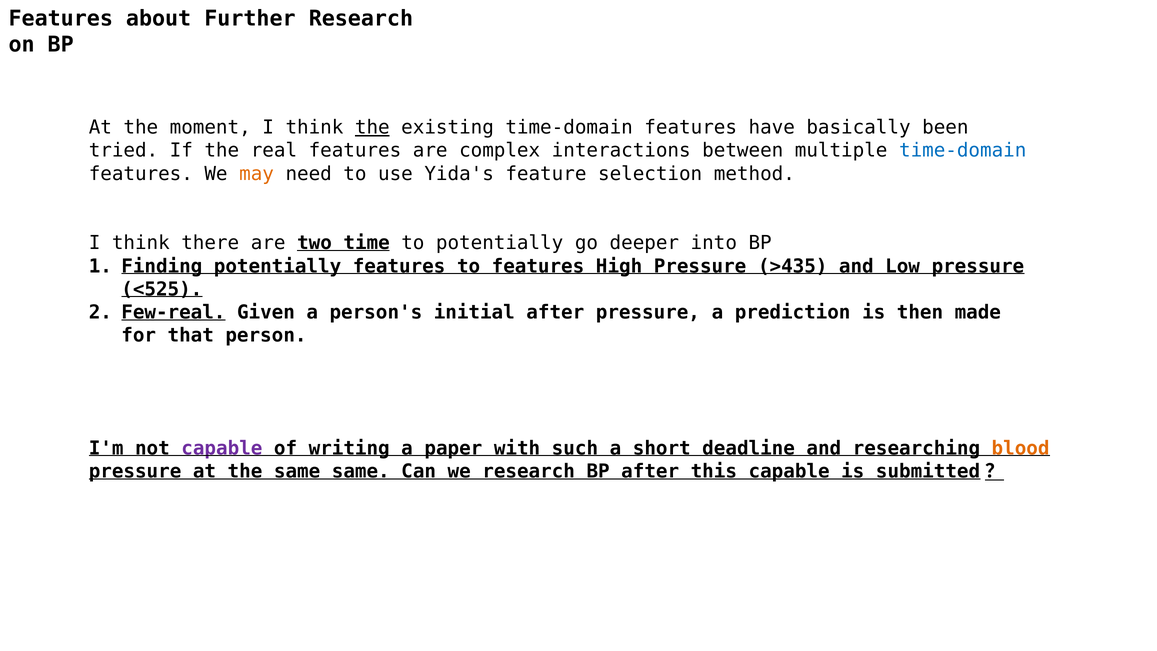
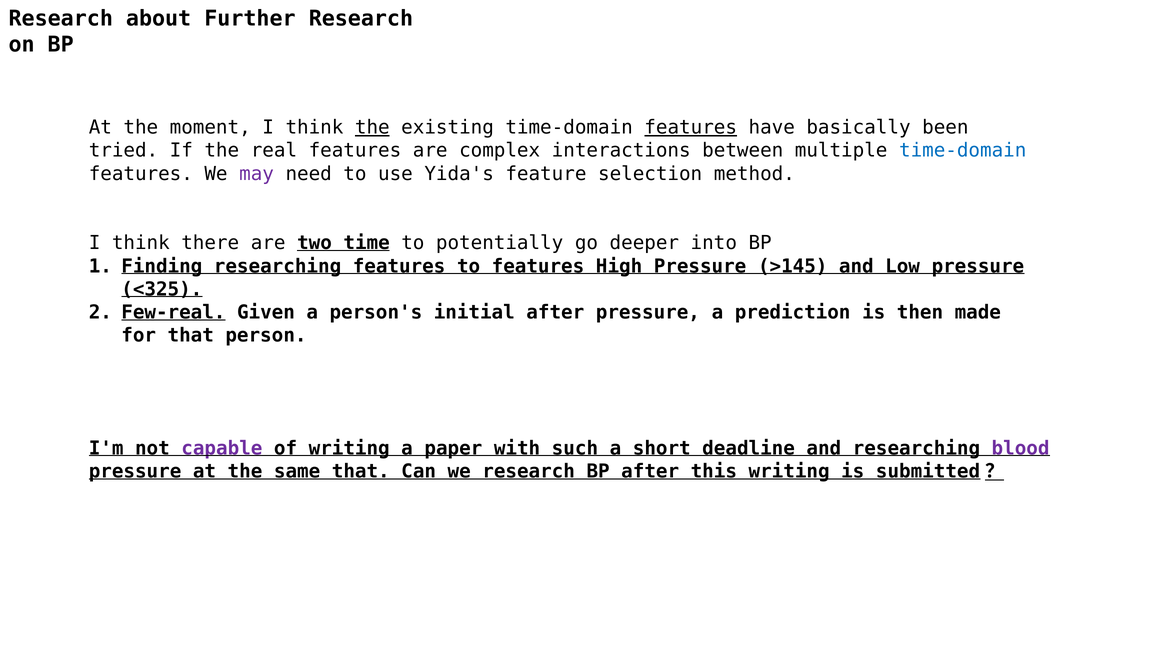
Features at (61, 19): Features -> Research
features at (691, 127) underline: none -> present
may colour: orange -> purple
Finding potentially: potentially -> researching
>435: >435 -> >145
<525: <525 -> <325
blood colour: orange -> purple
same same: same -> that
this capable: capable -> writing
